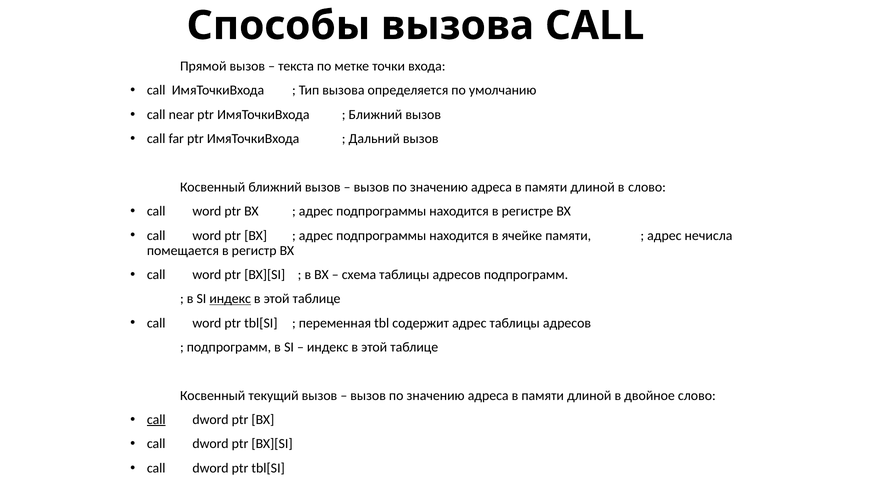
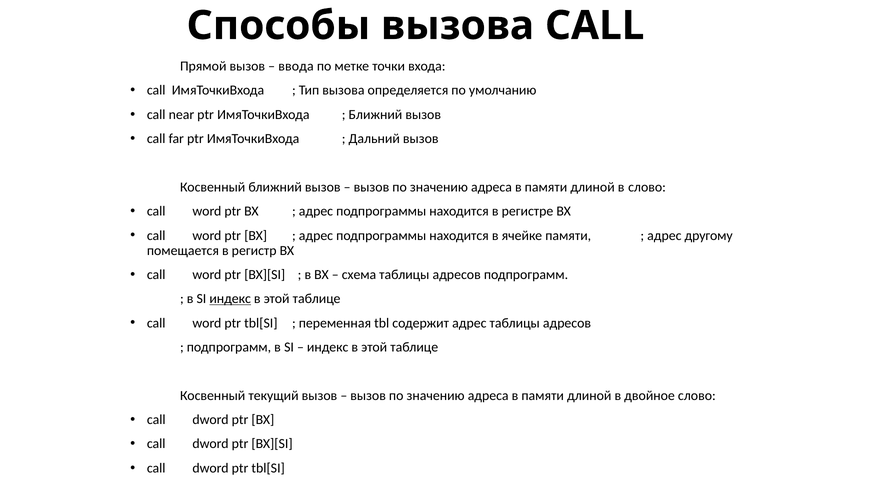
текста: текста -> ввода
нечисла: нечисла -> другому
call at (156, 420) underline: present -> none
